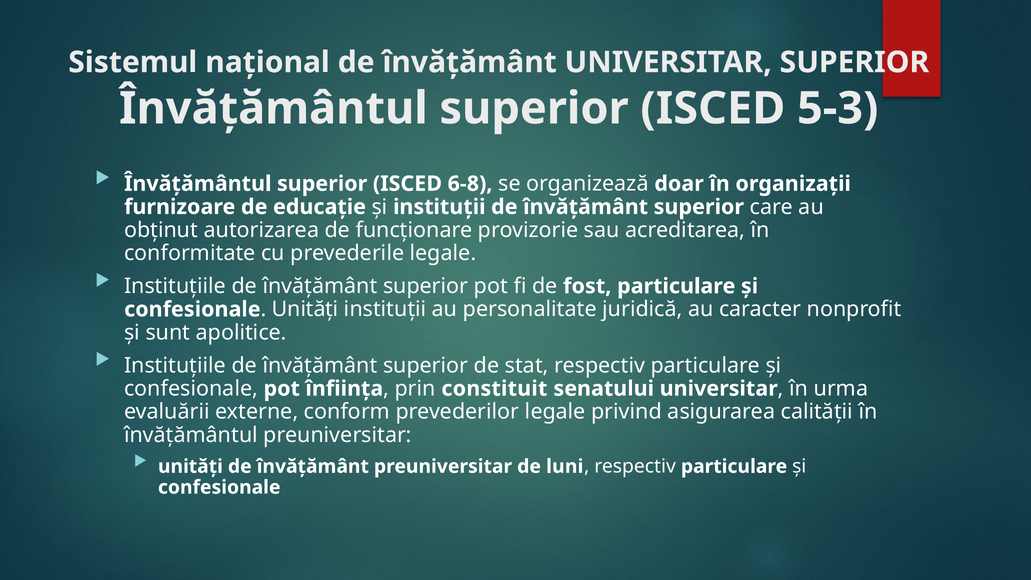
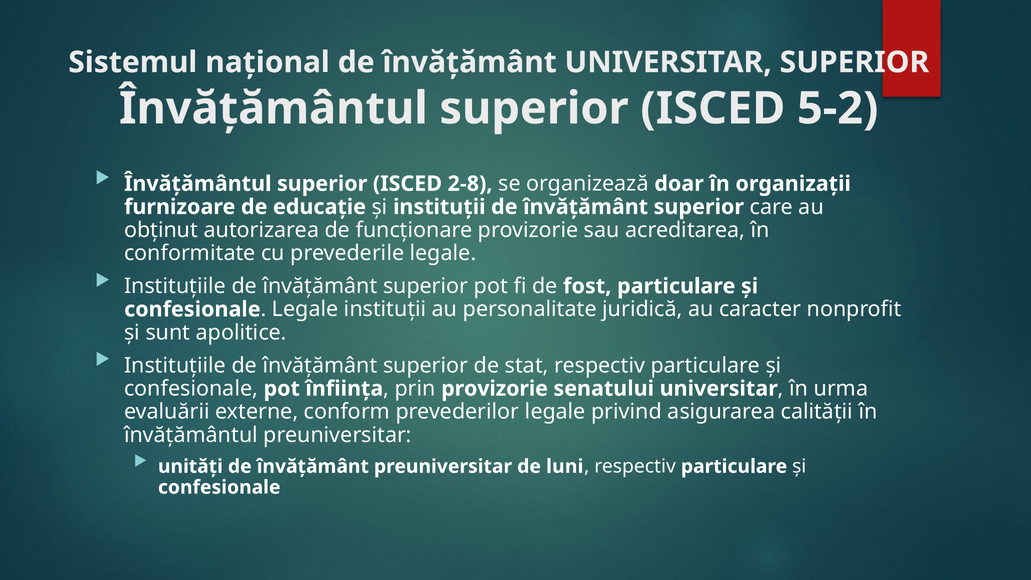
5-3: 5-3 -> 5-2
6-8: 6-8 -> 2-8
Unități at (305, 309): Unități -> Legale
prin constituit: constituit -> provizorie
